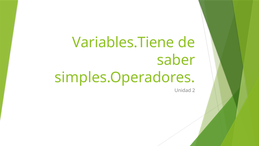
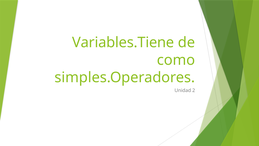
saber: saber -> como
